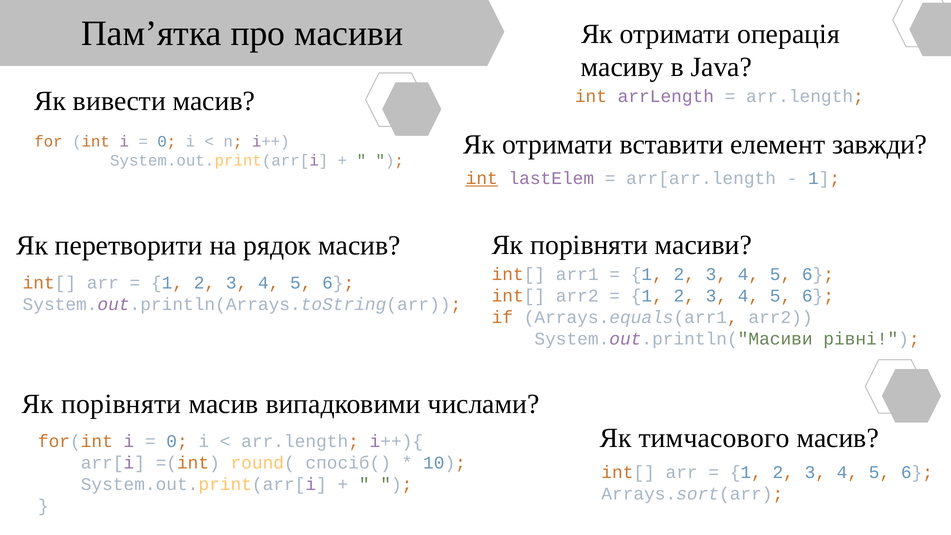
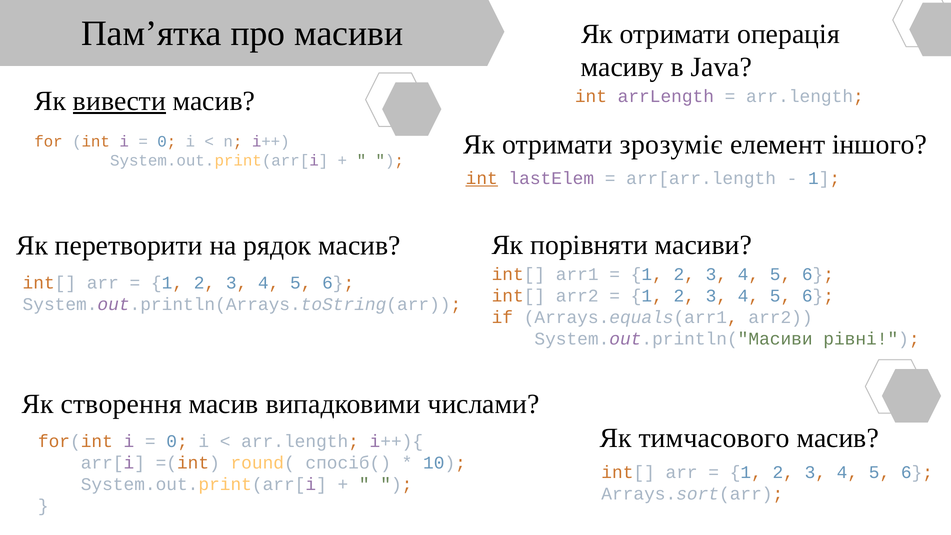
вивести underline: none -> present
вставити: вставити -> зрозуміє
завжди: завжди -> іншого
порівняти at (121, 404): порівняти -> створення
